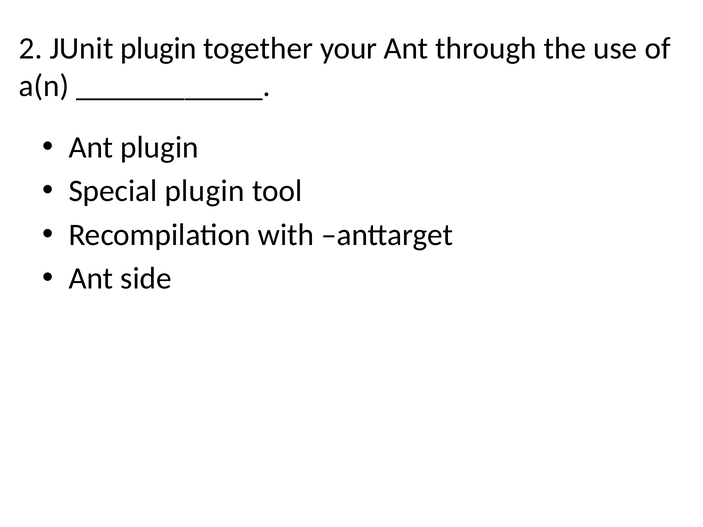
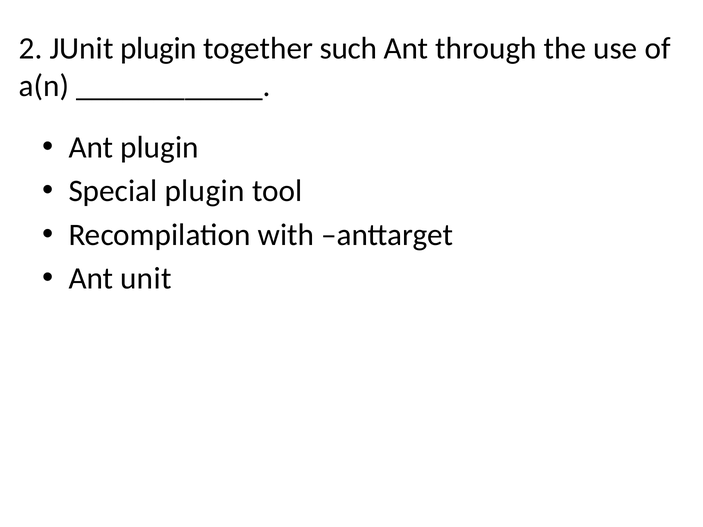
your: your -> such
side: side -> unit
